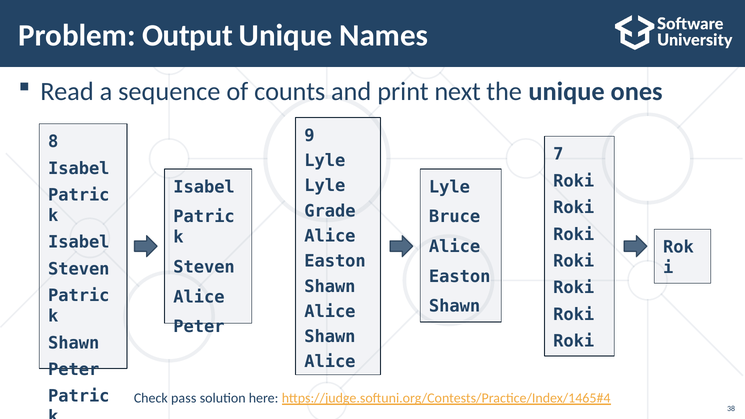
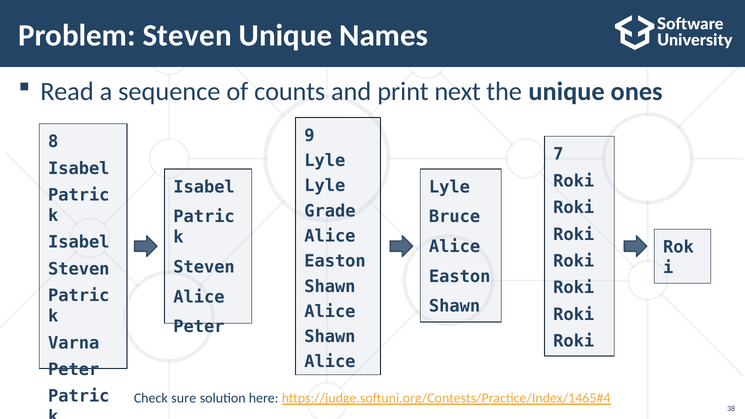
Problem Output: Output -> Steven
Shawn at (74, 343): Shawn -> Varna
pass: pass -> sure
